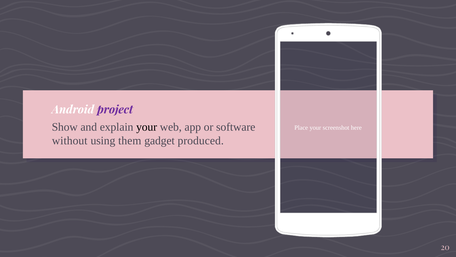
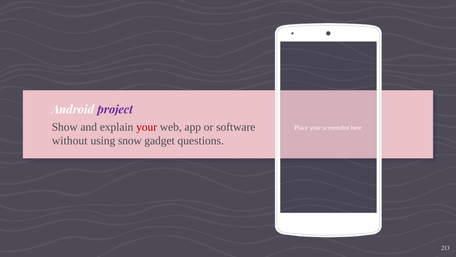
your at (147, 127) colour: black -> red
them: them -> snow
produced: produced -> questions
